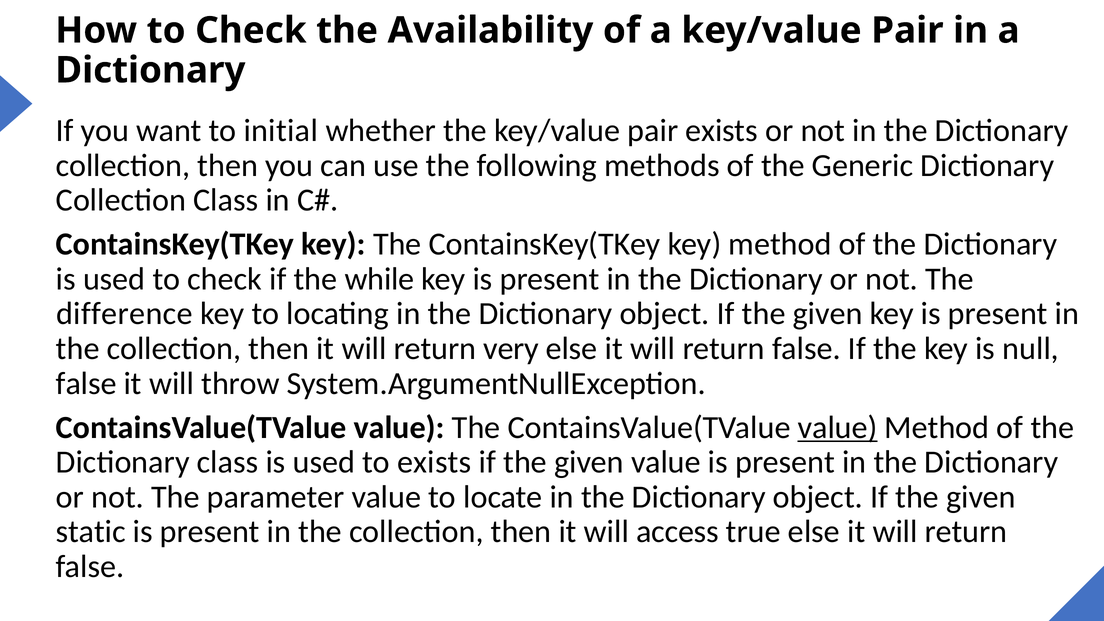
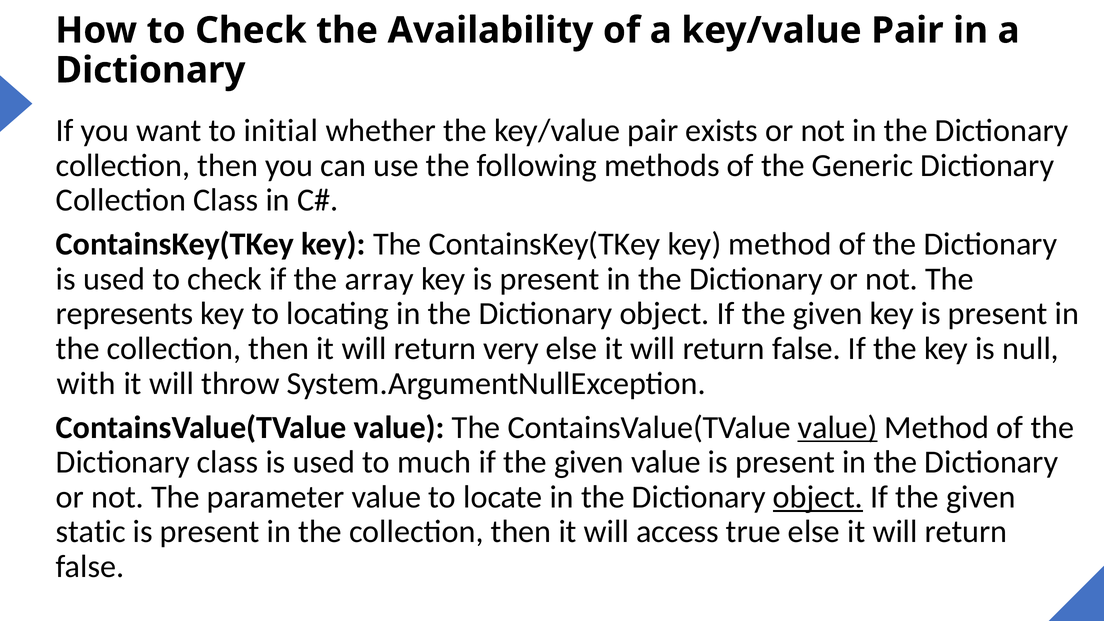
while: while -> array
difference: difference -> represents
false at (86, 383): false -> with
to exists: exists -> much
object at (818, 497) underline: none -> present
